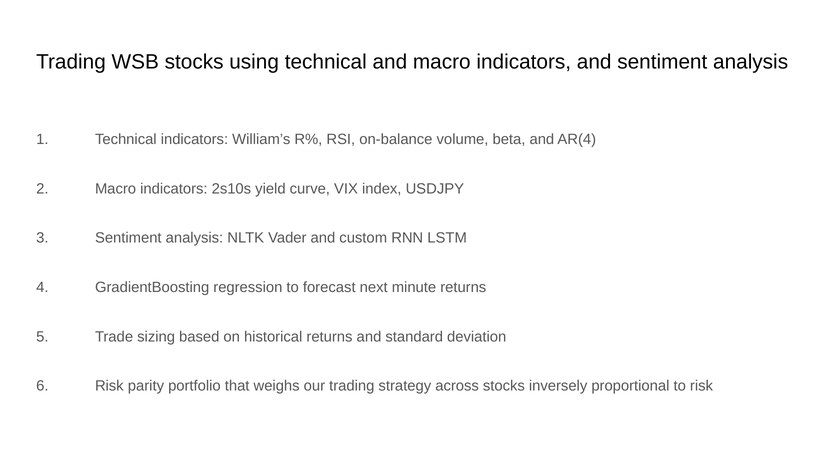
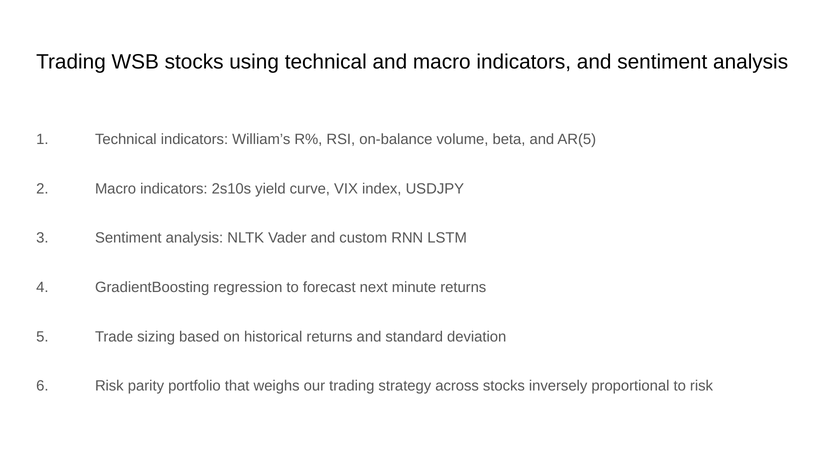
AR(4: AR(4 -> AR(5
